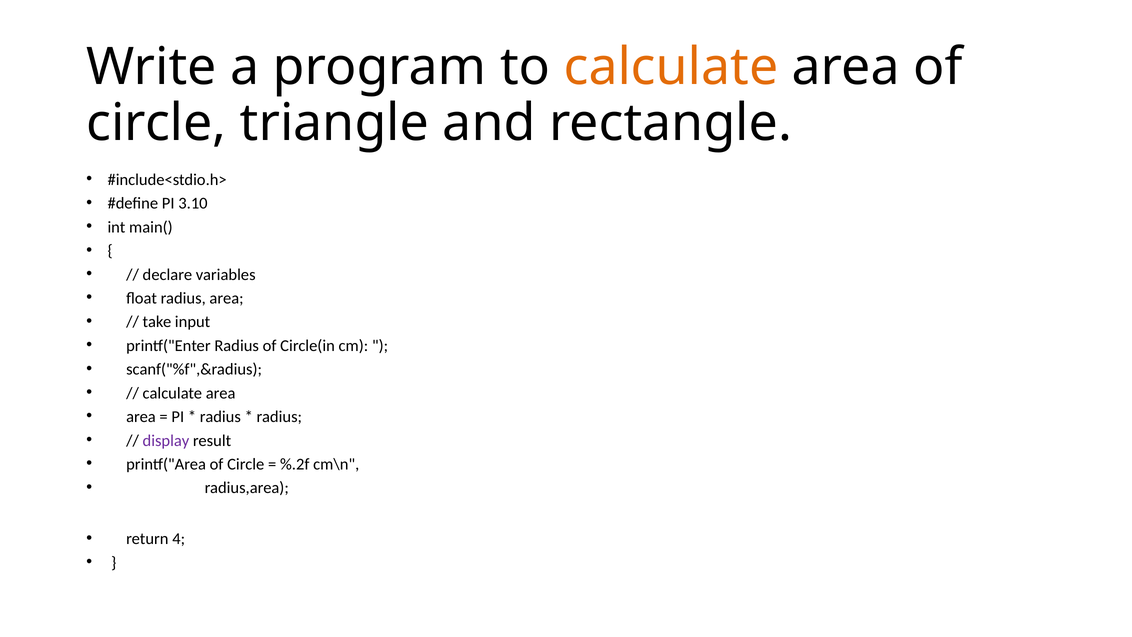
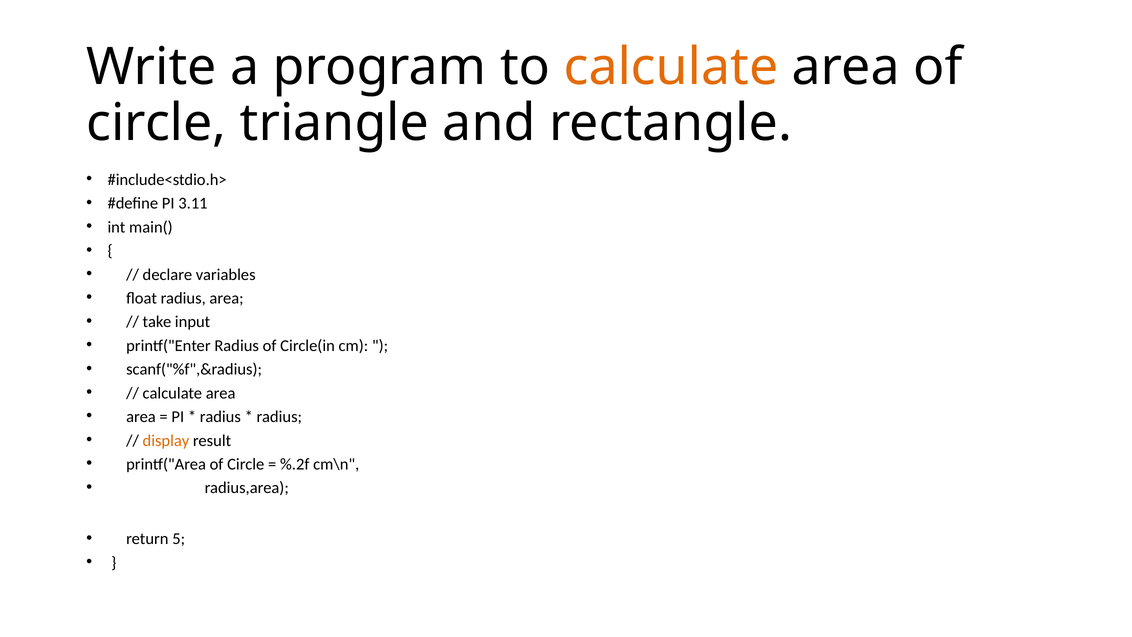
3.10: 3.10 -> 3.11
display colour: purple -> orange
4: 4 -> 5
